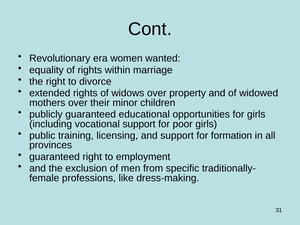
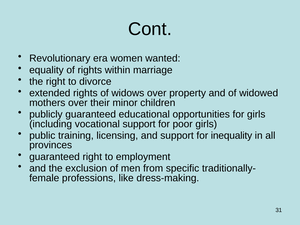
formation: formation -> inequality
